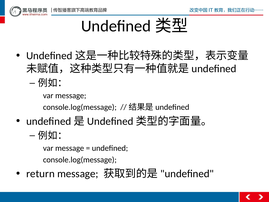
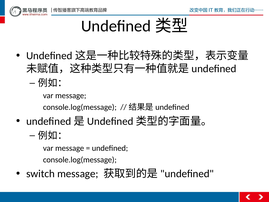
return: return -> switch
